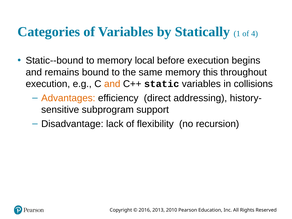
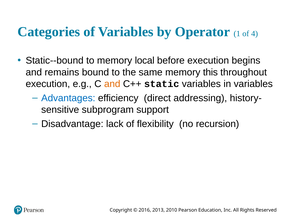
Statically: Statically -> Operator
in collisions: collisions -> variables
Advantages colour: orange -> blue
